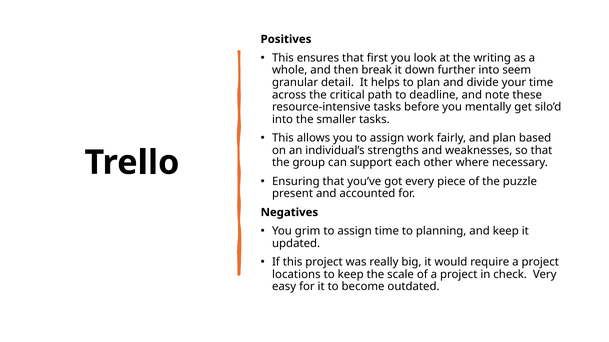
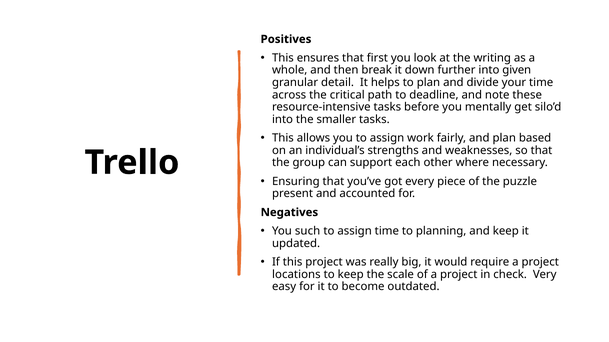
seem: seem -> given
grim: grim -> such
